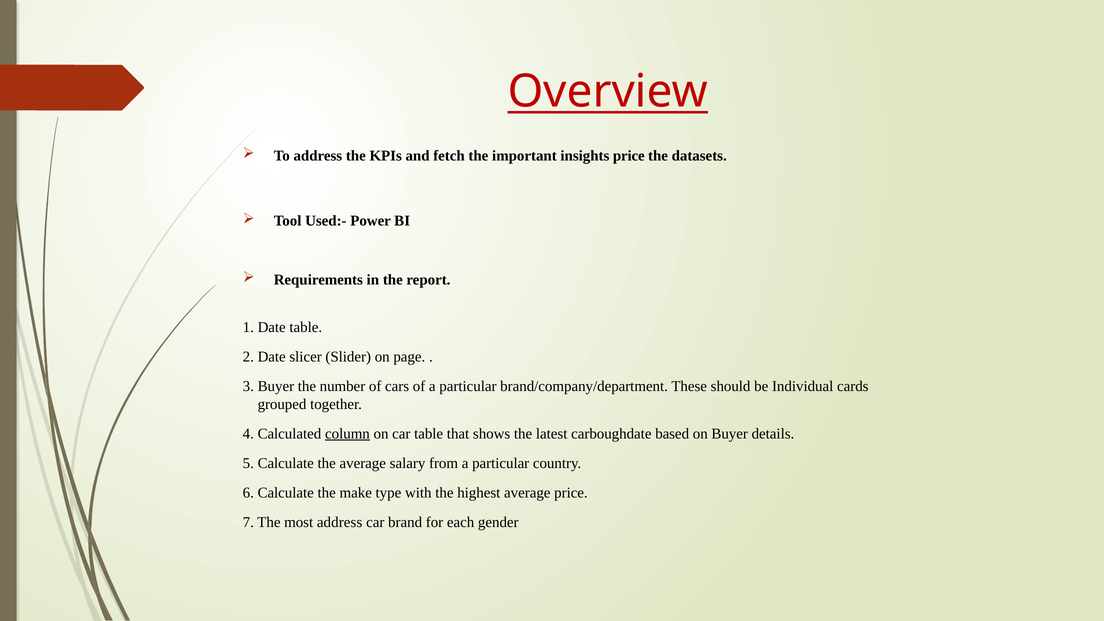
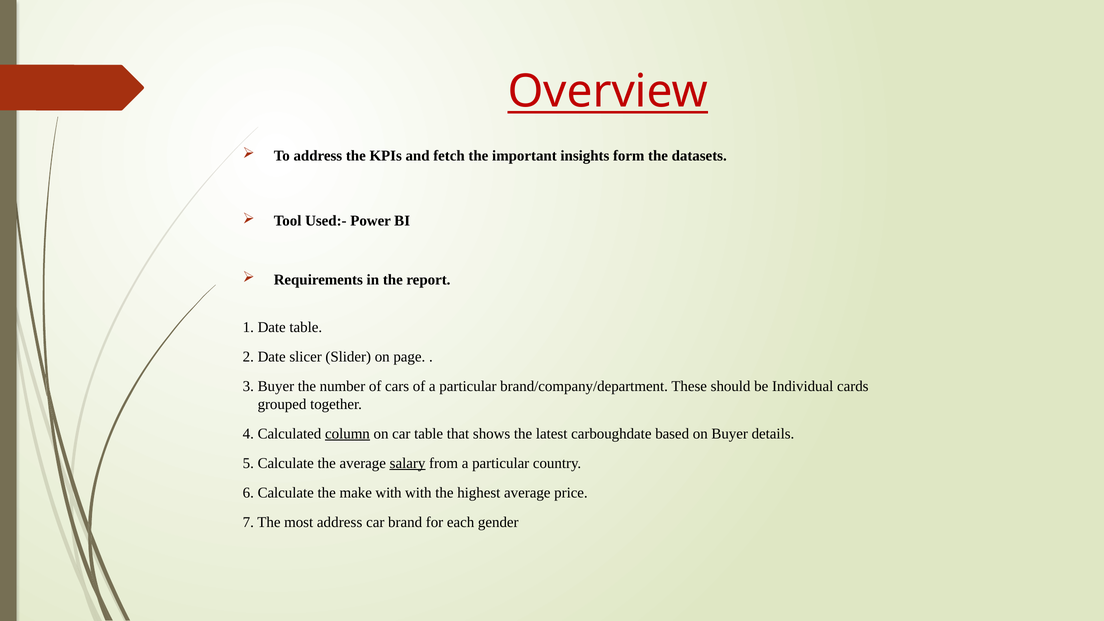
insights price: price -> form
salary underline: none -> present
make type: type -> with
